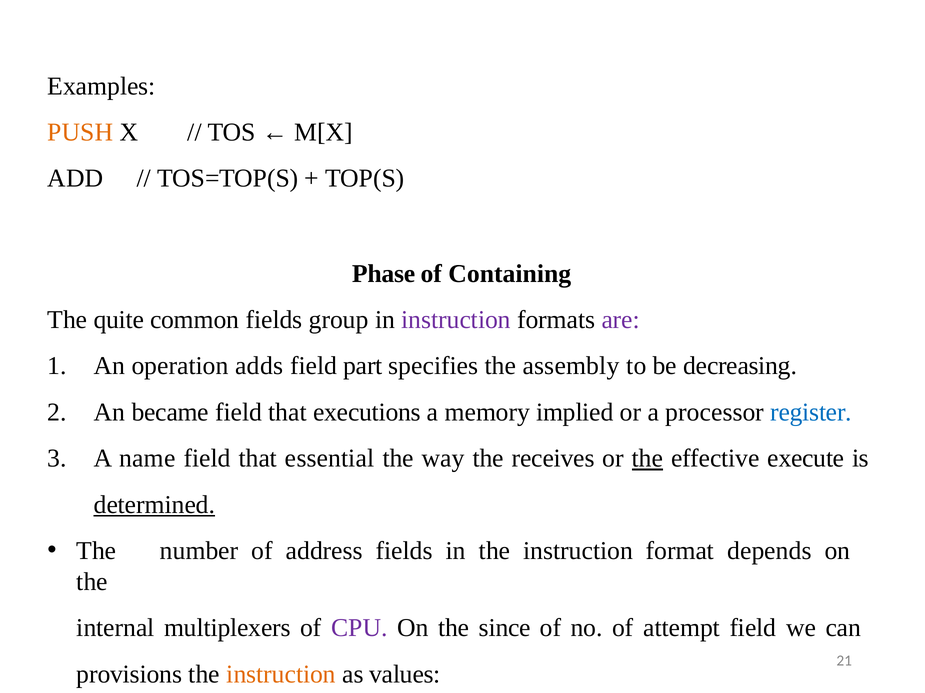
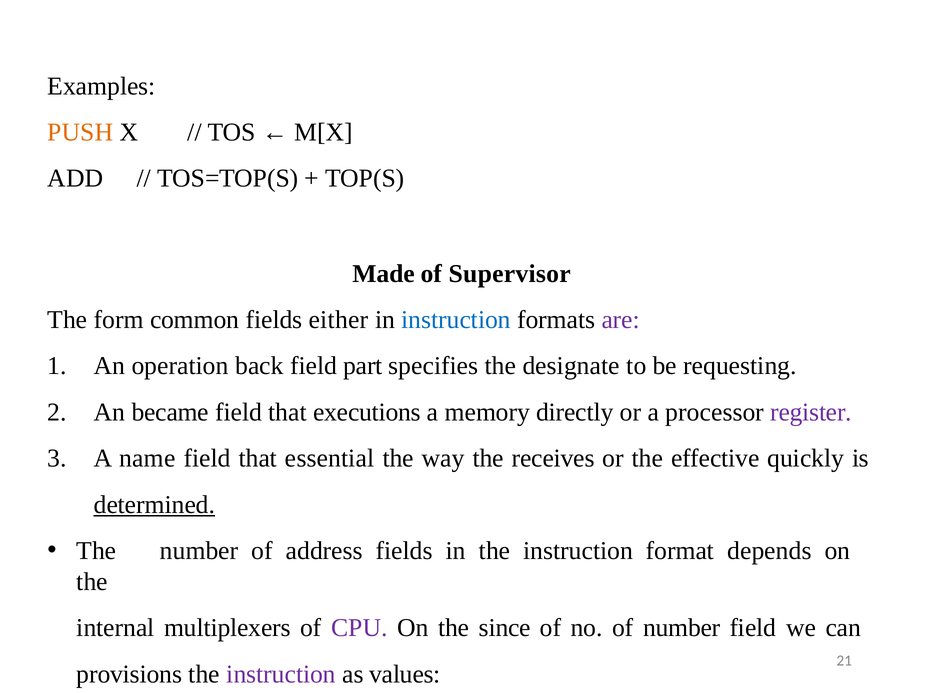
Phase: Phase -> Made
Containing: Containing -> Supervisor
quite: quite -> form
group: group -> either
instruction at (456, 320) colour: purple -> blue
adds: adds -> back
assembly: assembly -> designate
decreasing: decreasing -> requesting
implied: implied -> directly
register colour: blue -> purple
the at (647, 459) underline: present -> none
execute: execute -> quickly
of attempt: attempt -> number
instruction at (281, 675) colour: orange -> purple
